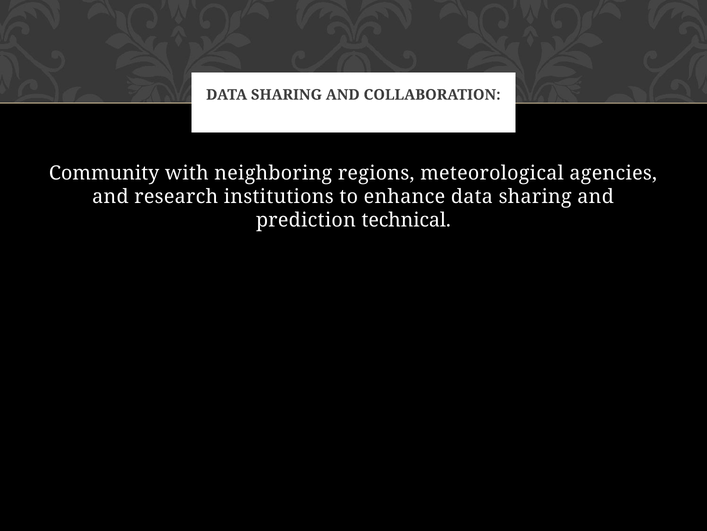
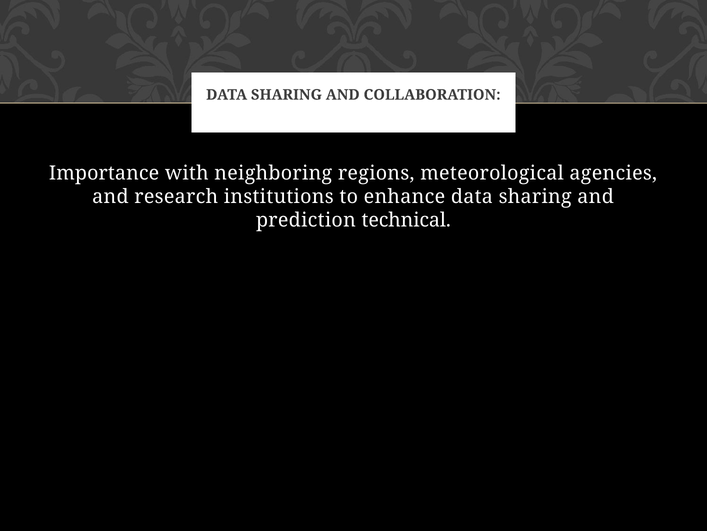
Community: Community -> Importance
